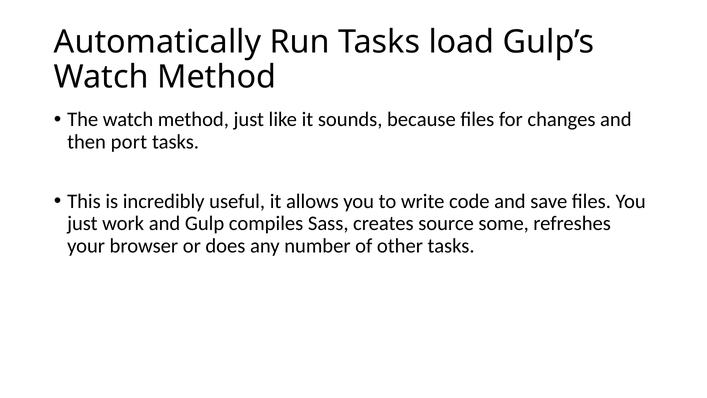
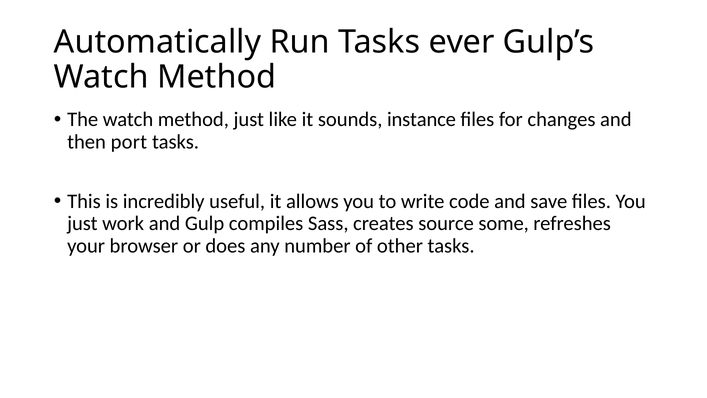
load: load -> ever
because: because -> instance
